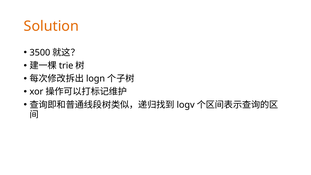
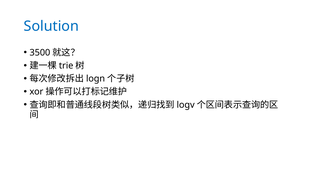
Solution colour: orange -> blue
